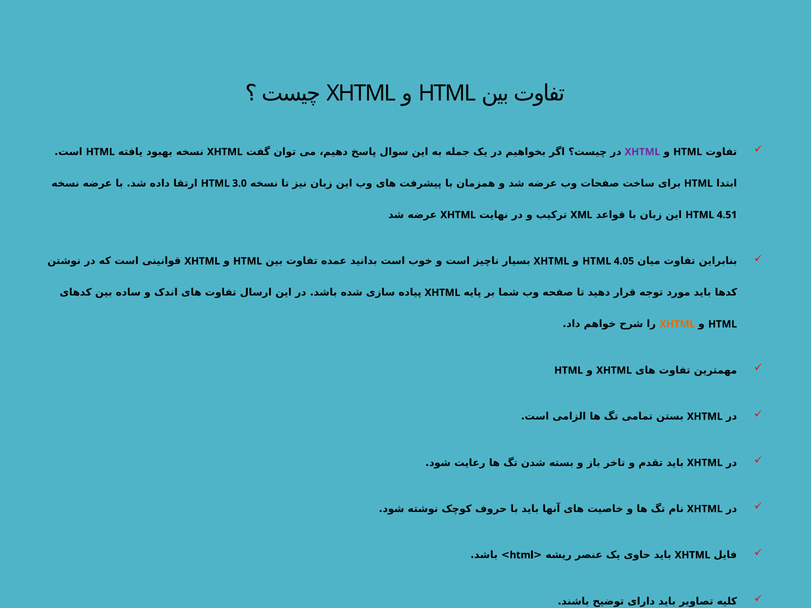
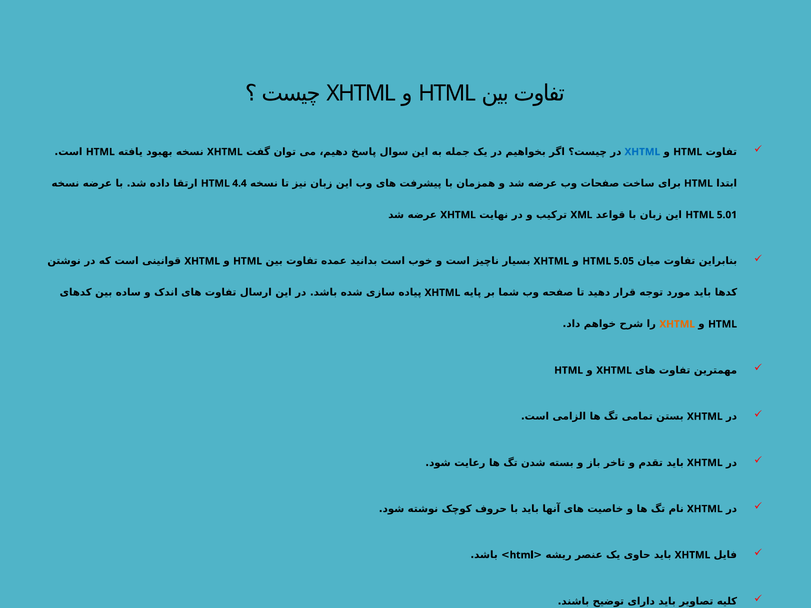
XHTML at (642, 152) colour: purple -> blue
3.0: 3.0 -> 4.4
4.51: 4.51 -> 5.01
4.05: 4.05 -> 5.05
